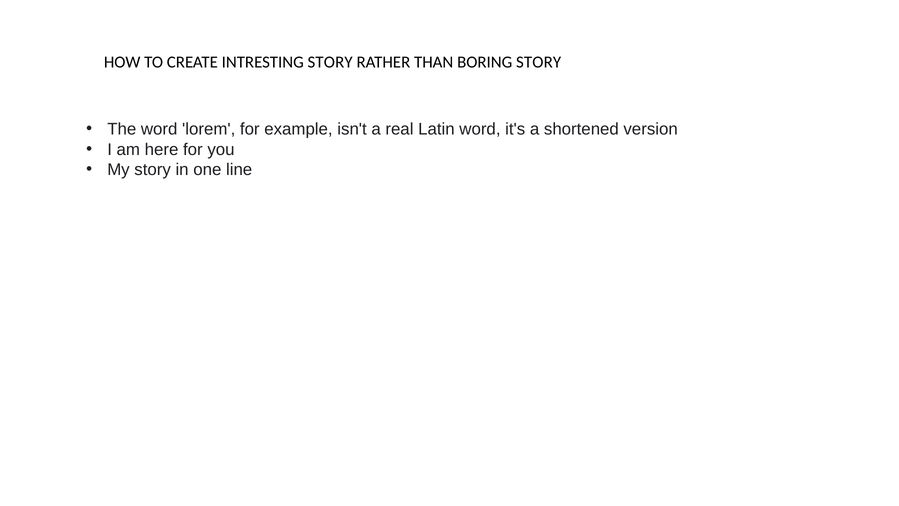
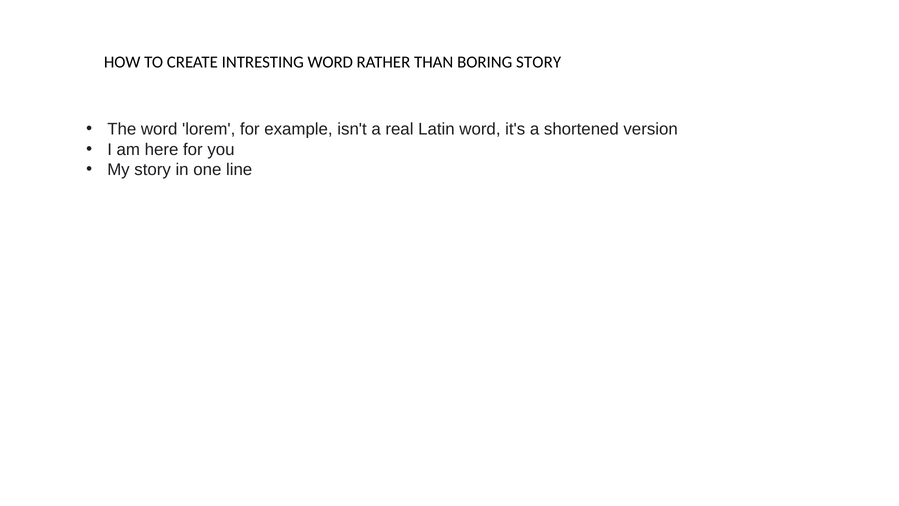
INTRESTING STORY: STORY -> WORD
